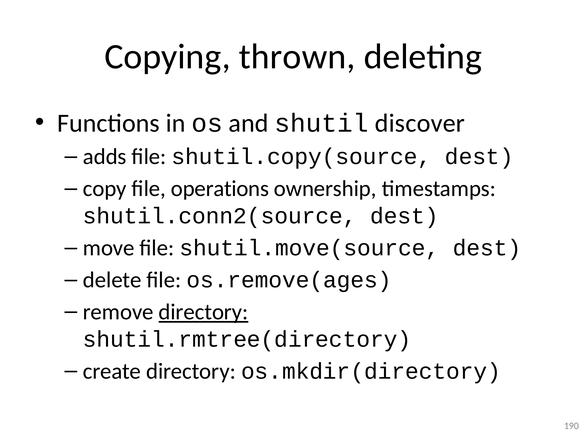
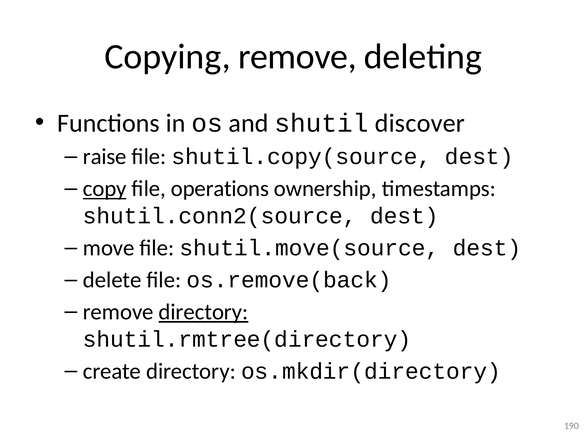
Copying thrown: thrown -> remove
adds: adds -> raise
copy underline: none -> present
os.remove(ages: os.remove(ages -> os.remove(back
